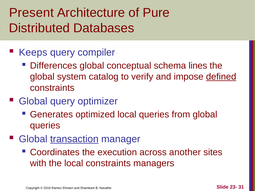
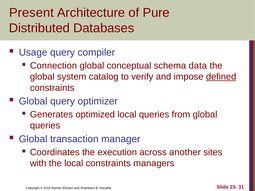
Keeps: Keeps -> Usage
Differences: Differences -> Connection
lines: lines -> data
transaction underline: present -> none
